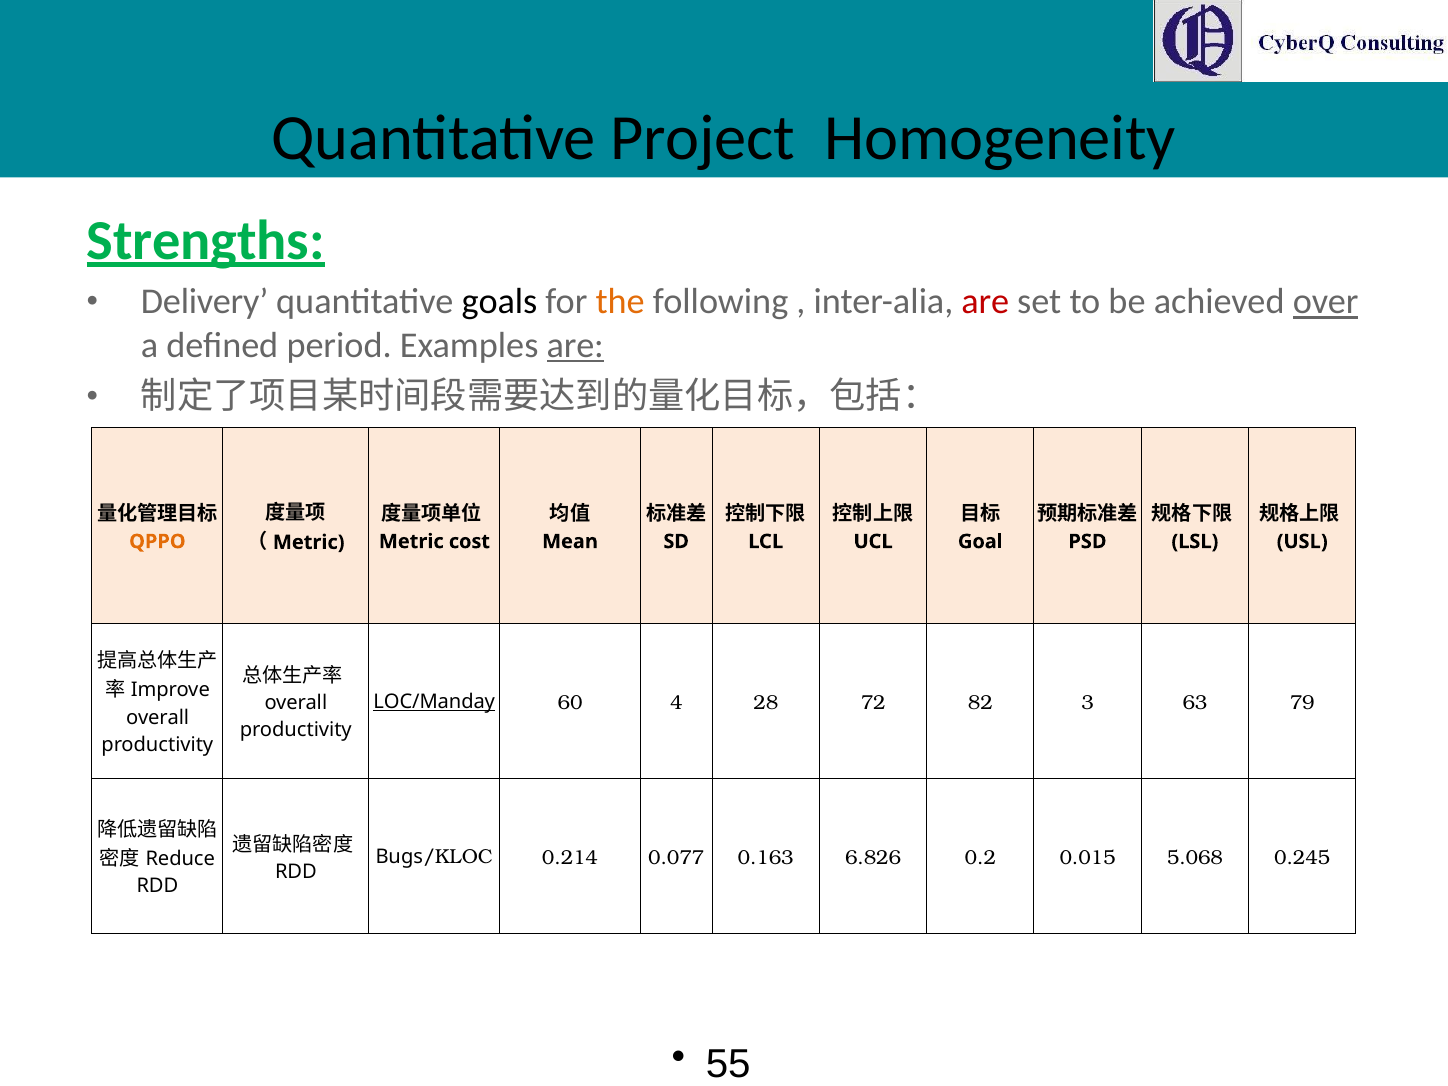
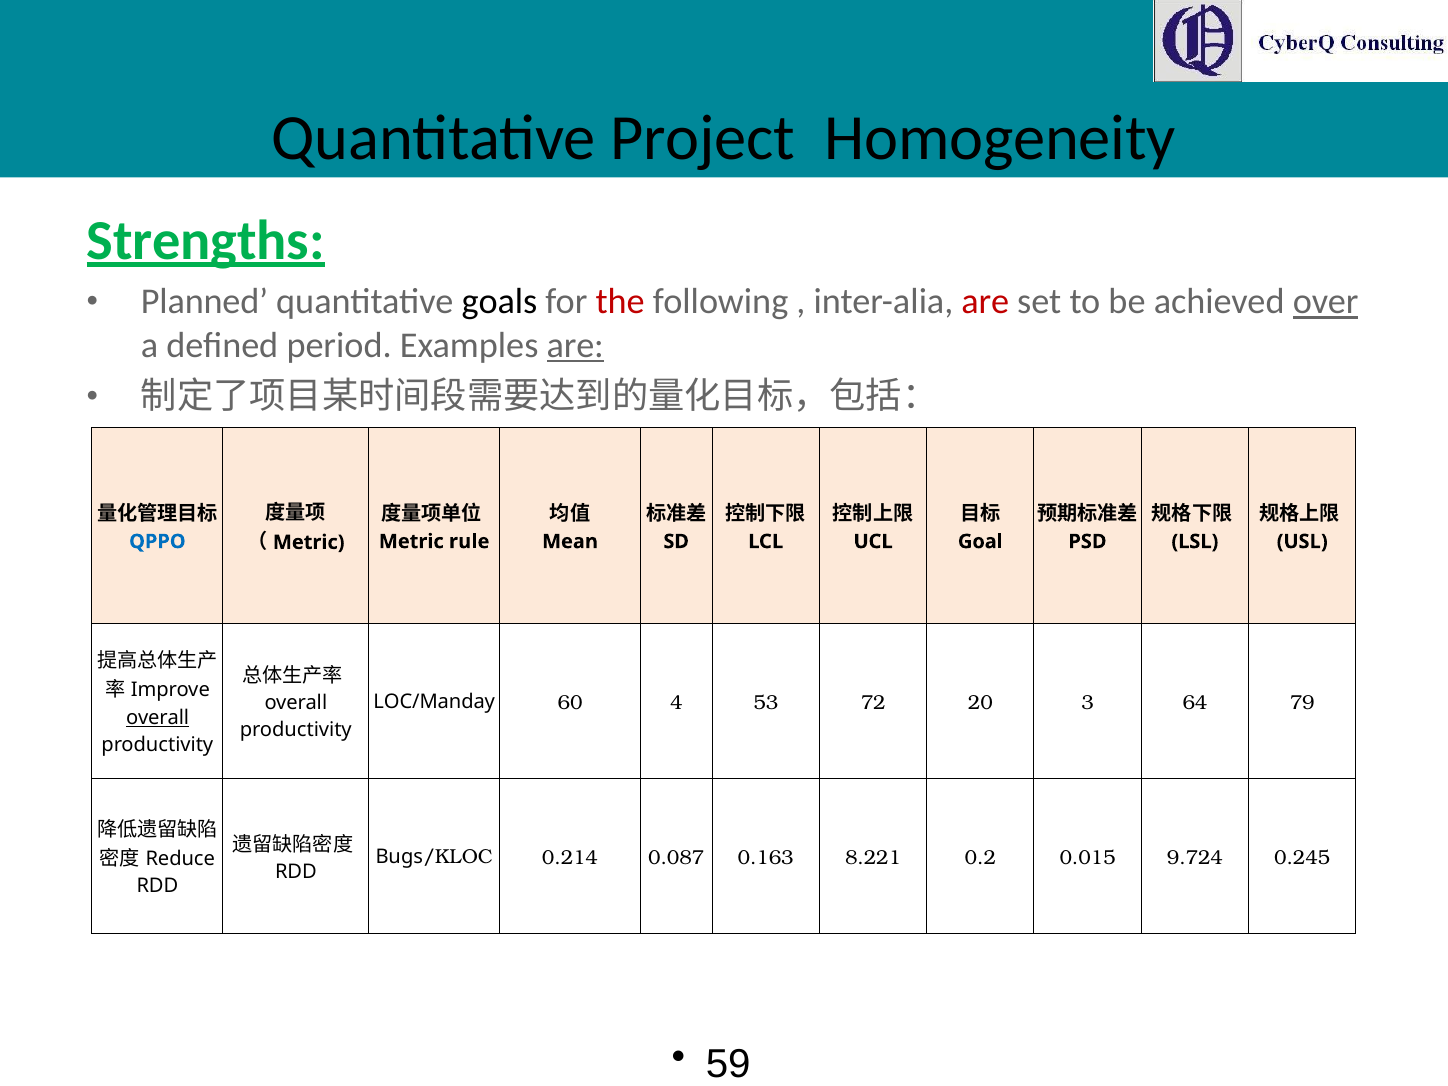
Delivery: Delivery -> Planned
the colour: orange -> red
QPPO colour: orange -> blue
cost: cost -> rule
LOC/Manday underline: present -> none
28: 28 -> 53
82: 82 -> 20
63: 63 -> 64
overall at (158, 717) underline: none -> present
0.077: 0.077 -> 0.087
6.826: 6.826 -> 8.221
5.068: 5.068 -> 9.724
55: 55 -> 59
